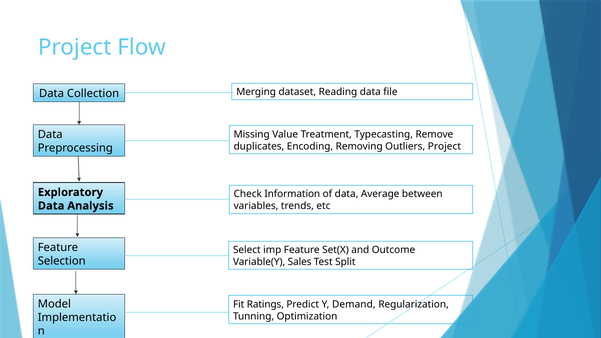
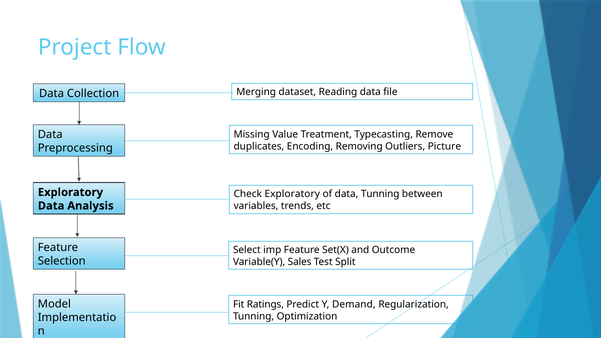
Outliers Project: Project -> Picture
Check Information: Information -> Exploratory
data Average: Average -> Tunning
